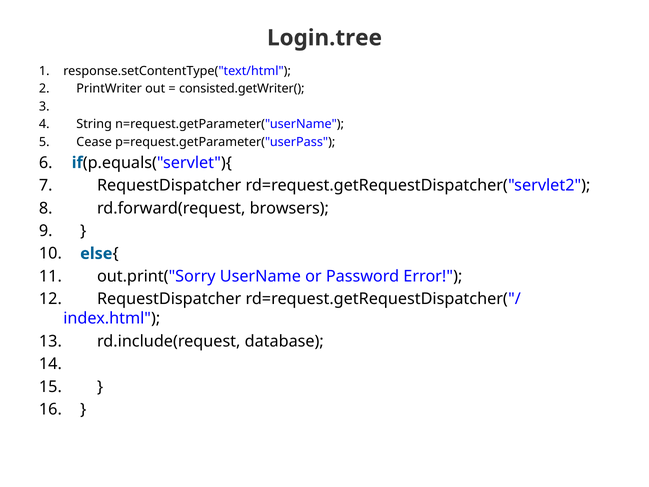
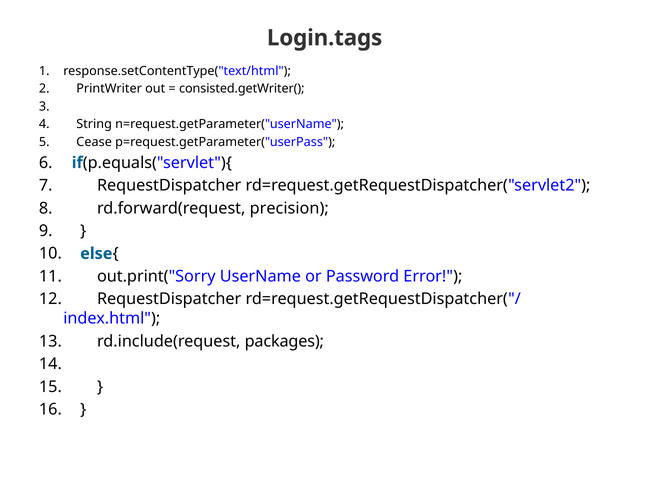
Login.tree: Login.tree -> Login.tags
browsers: browsers -> precision
database: database -> packages
